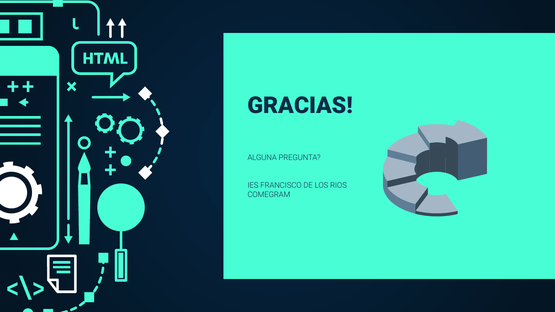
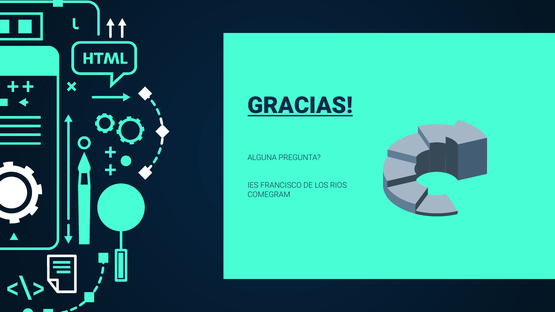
GRACIAS underline: none -> present
